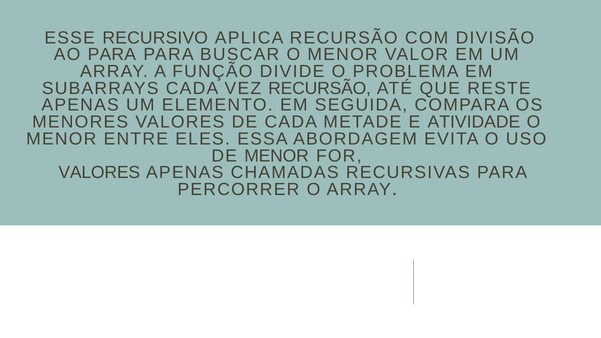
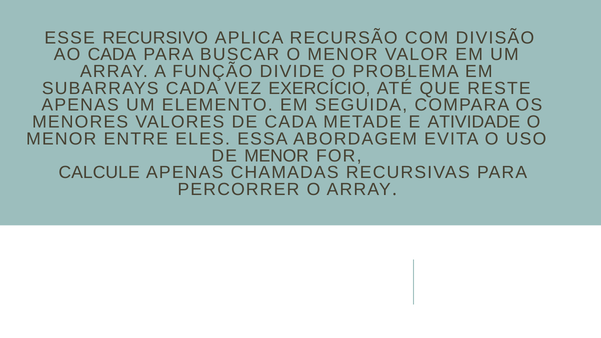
AO PARA: PARA -> CADA
VEZ RECURSÃO: RECURSÃO -> EXERCÍCIO
VALORES at (99, 173): VALORES -> CALCULE
